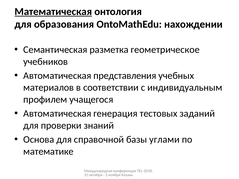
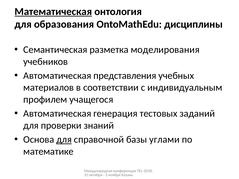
нахождении: нахождении -> дисциплины
геометрическое: геометрическое -> моделирования
для at (64, 140) underline: none -> present
